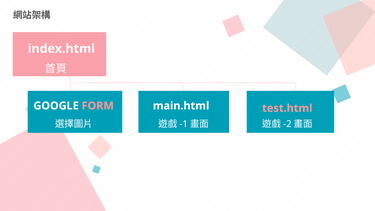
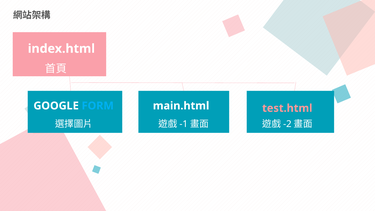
FORM colour: pink -> light blue
